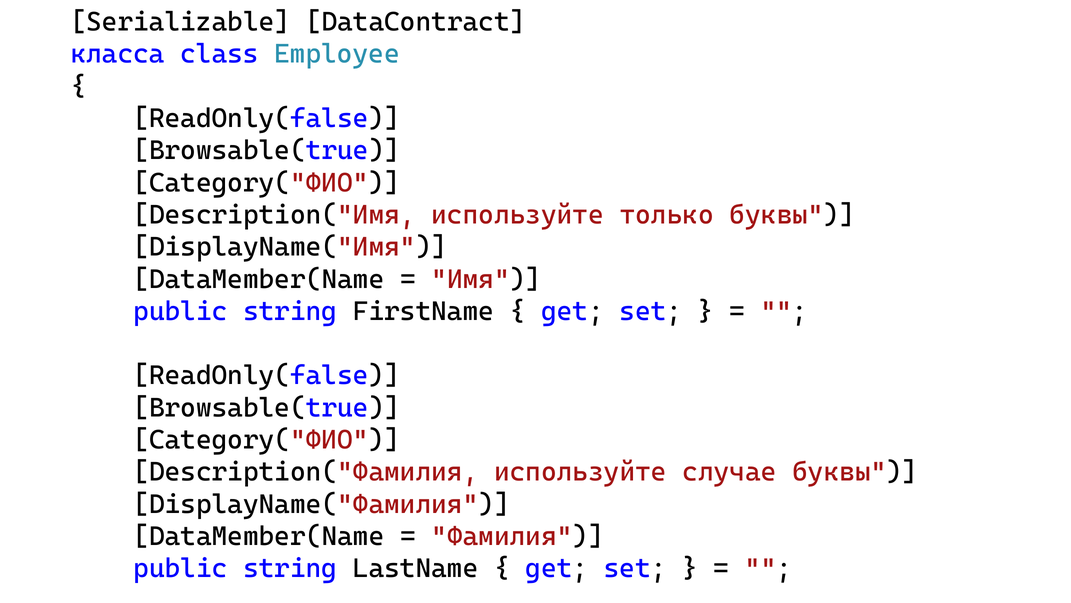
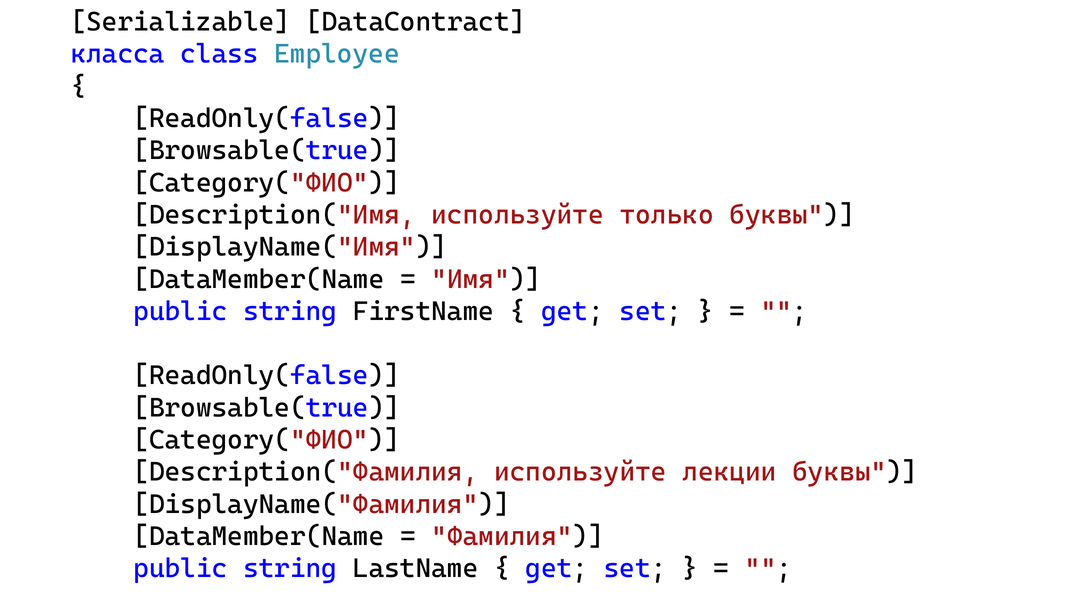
случае: случае -> лекции
